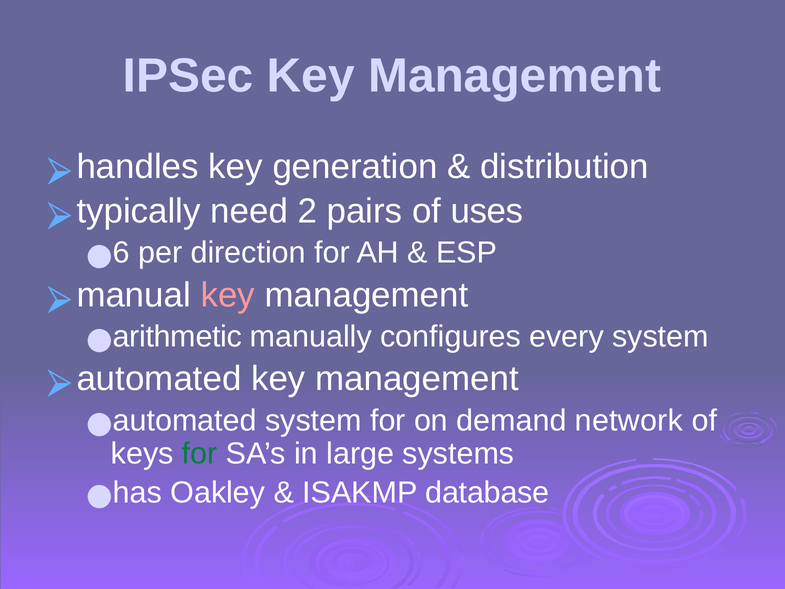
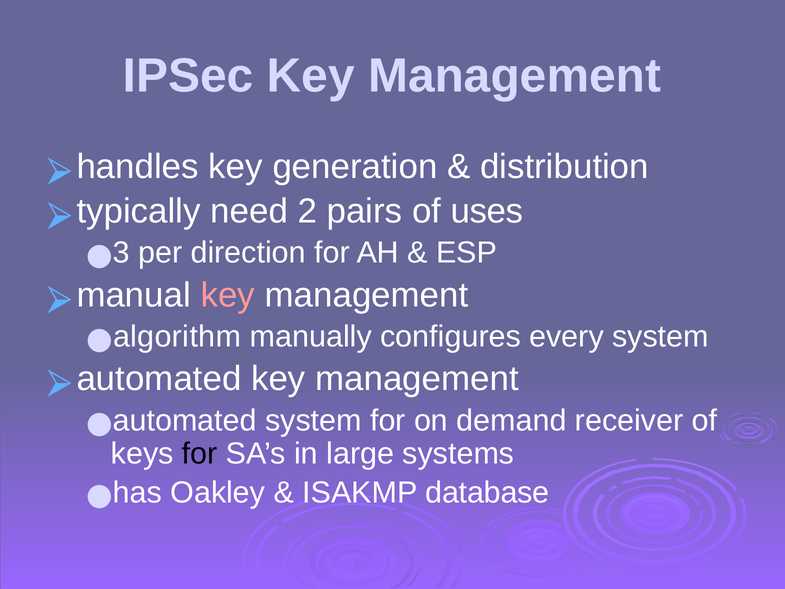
6: 6 -> 3
arithmetic: arithmetic -> algorithm
network: network -> receiver
for at (200, 453) colour: green -> black
